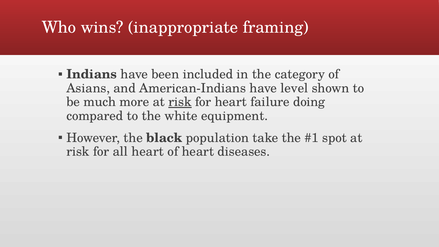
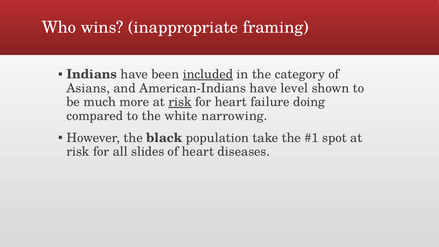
included underline: none -> present
equipment: equipment -> narrowing
all heart: heart -> slides
